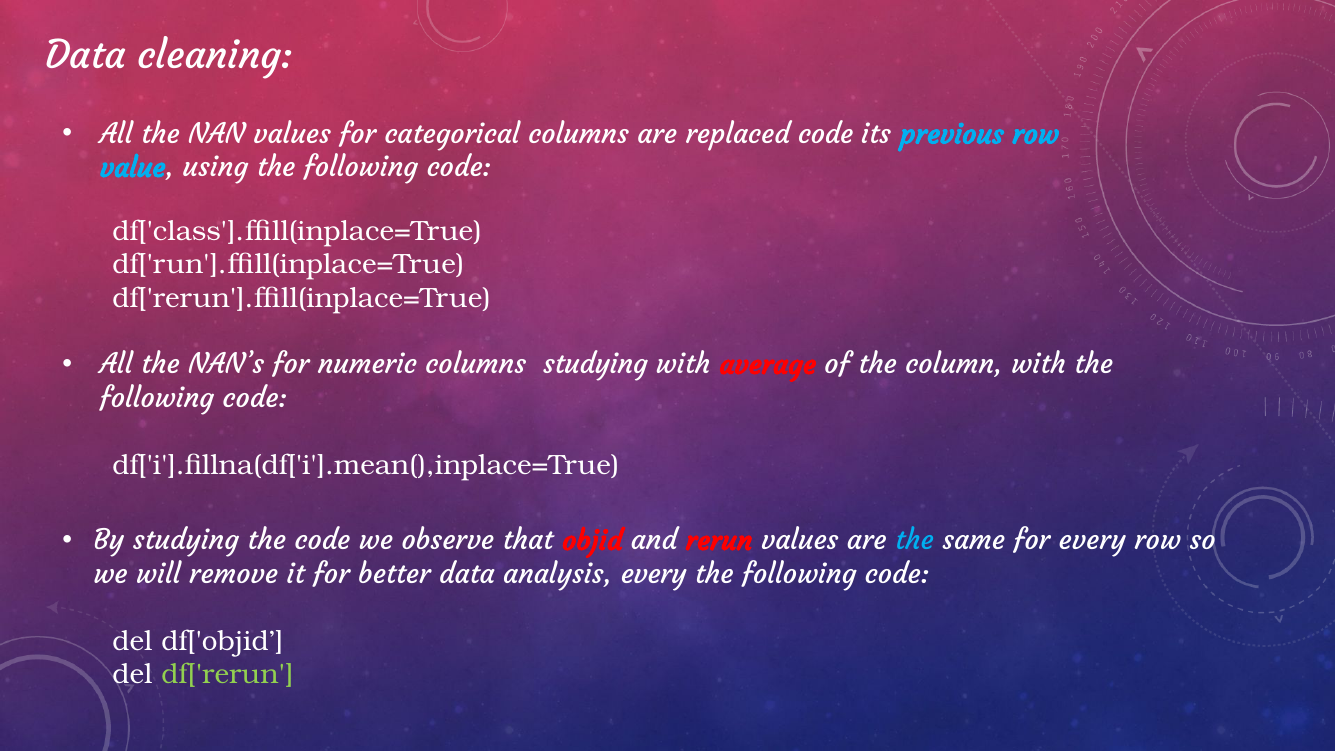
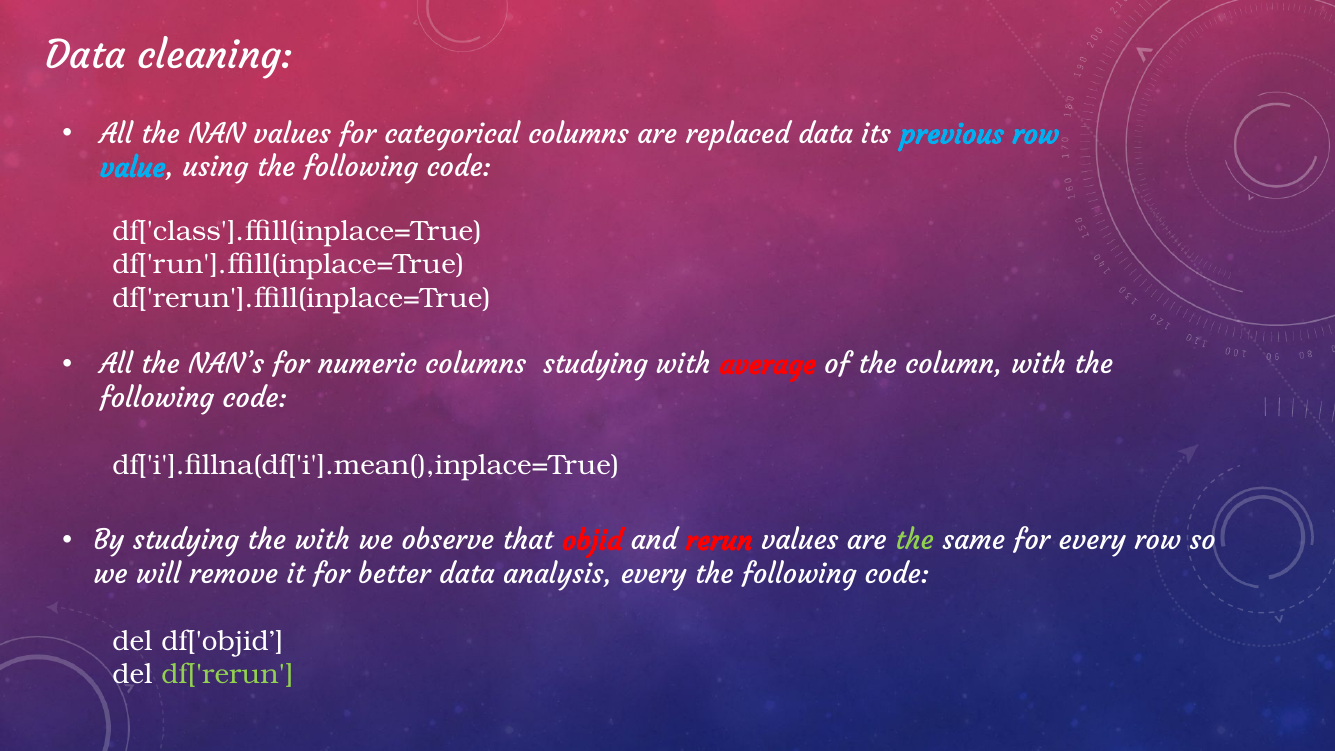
replaced code: code -> data
the code: code -> with
the at (914, 541) colour: light blue -> light green
